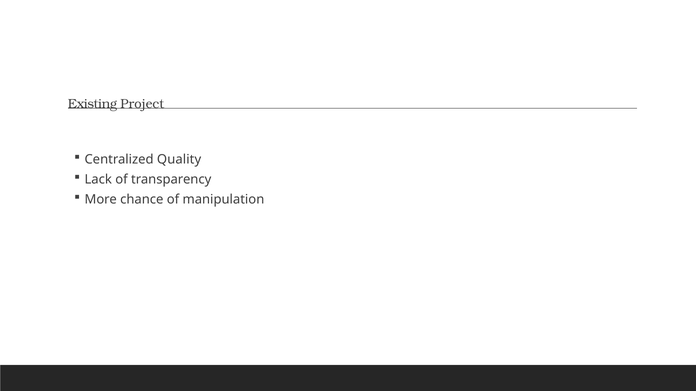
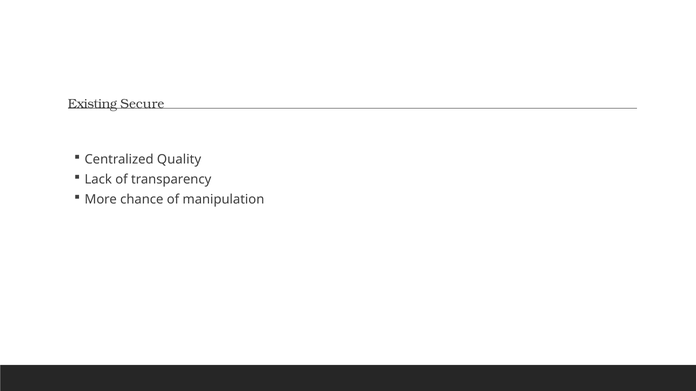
Project: Project -> Secure
